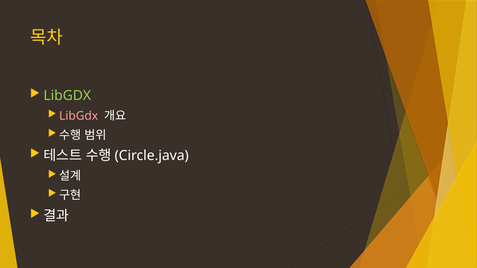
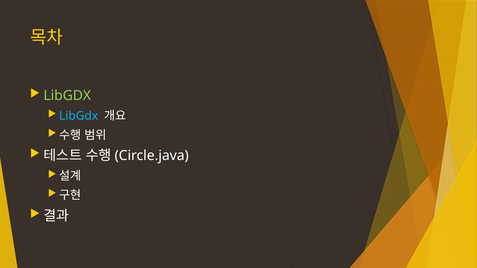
LibGdx at (79, 116) colour: pink -> light blue
